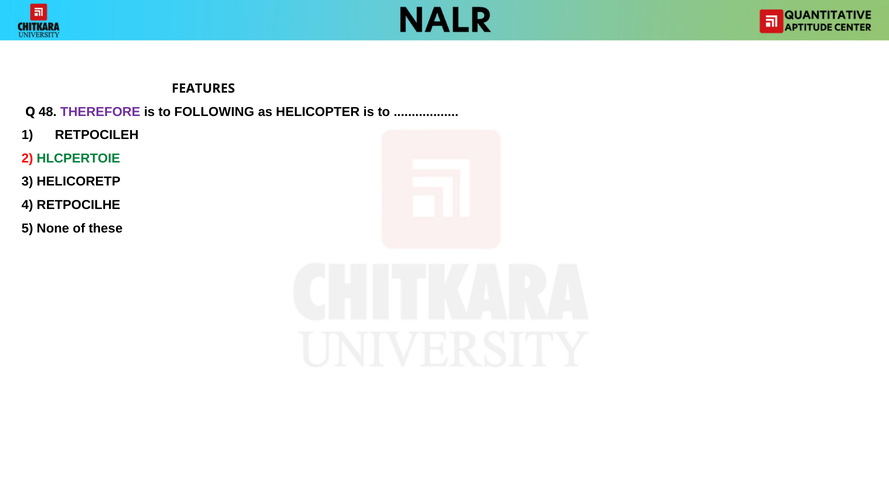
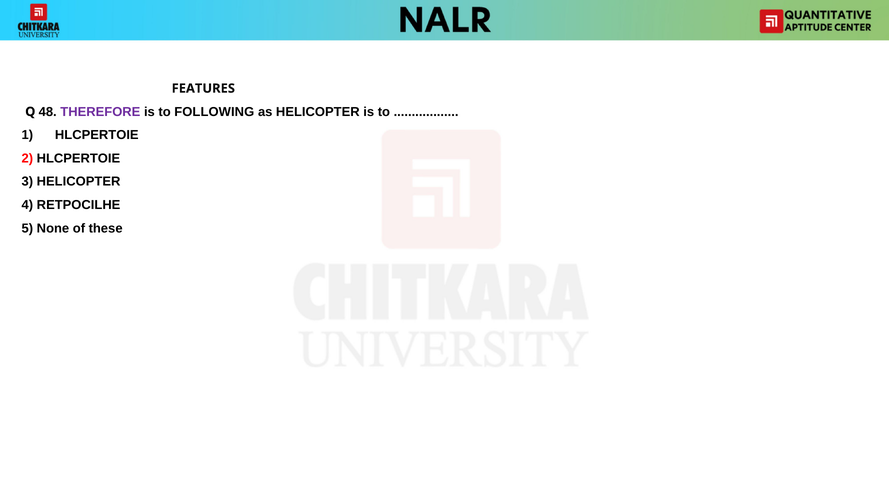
RETPOCILEH at (97, 135): RETPOCILEH -> HLCPERTOIE
HLCPERTOIE at (78, 158) colour: green -> black
3 HELICORETP: HELICORETP -> HELICOPTER
